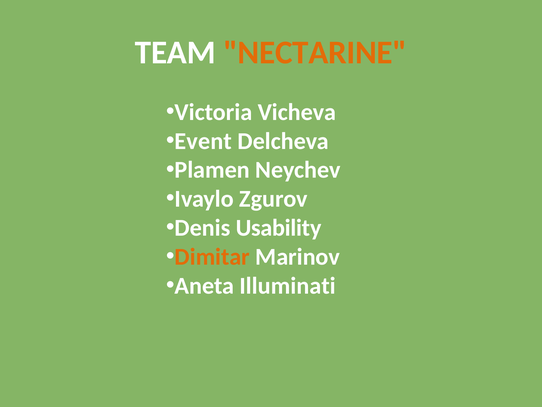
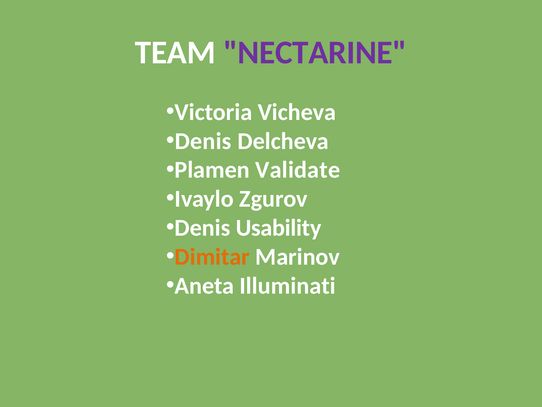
NECTARINE colour: orange -> purple
Event at (203, 141): Event -> Denis
Neychev: Neychev -> Validate
